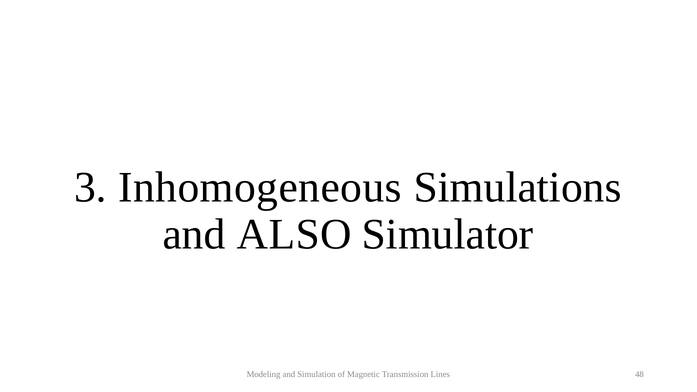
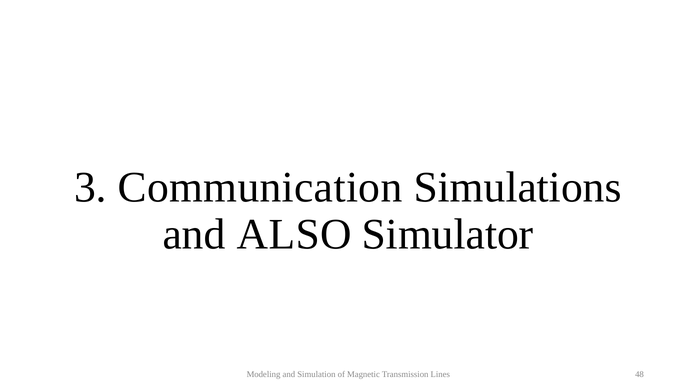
Inhomogeneous: Inhomogeneous -> Communication
